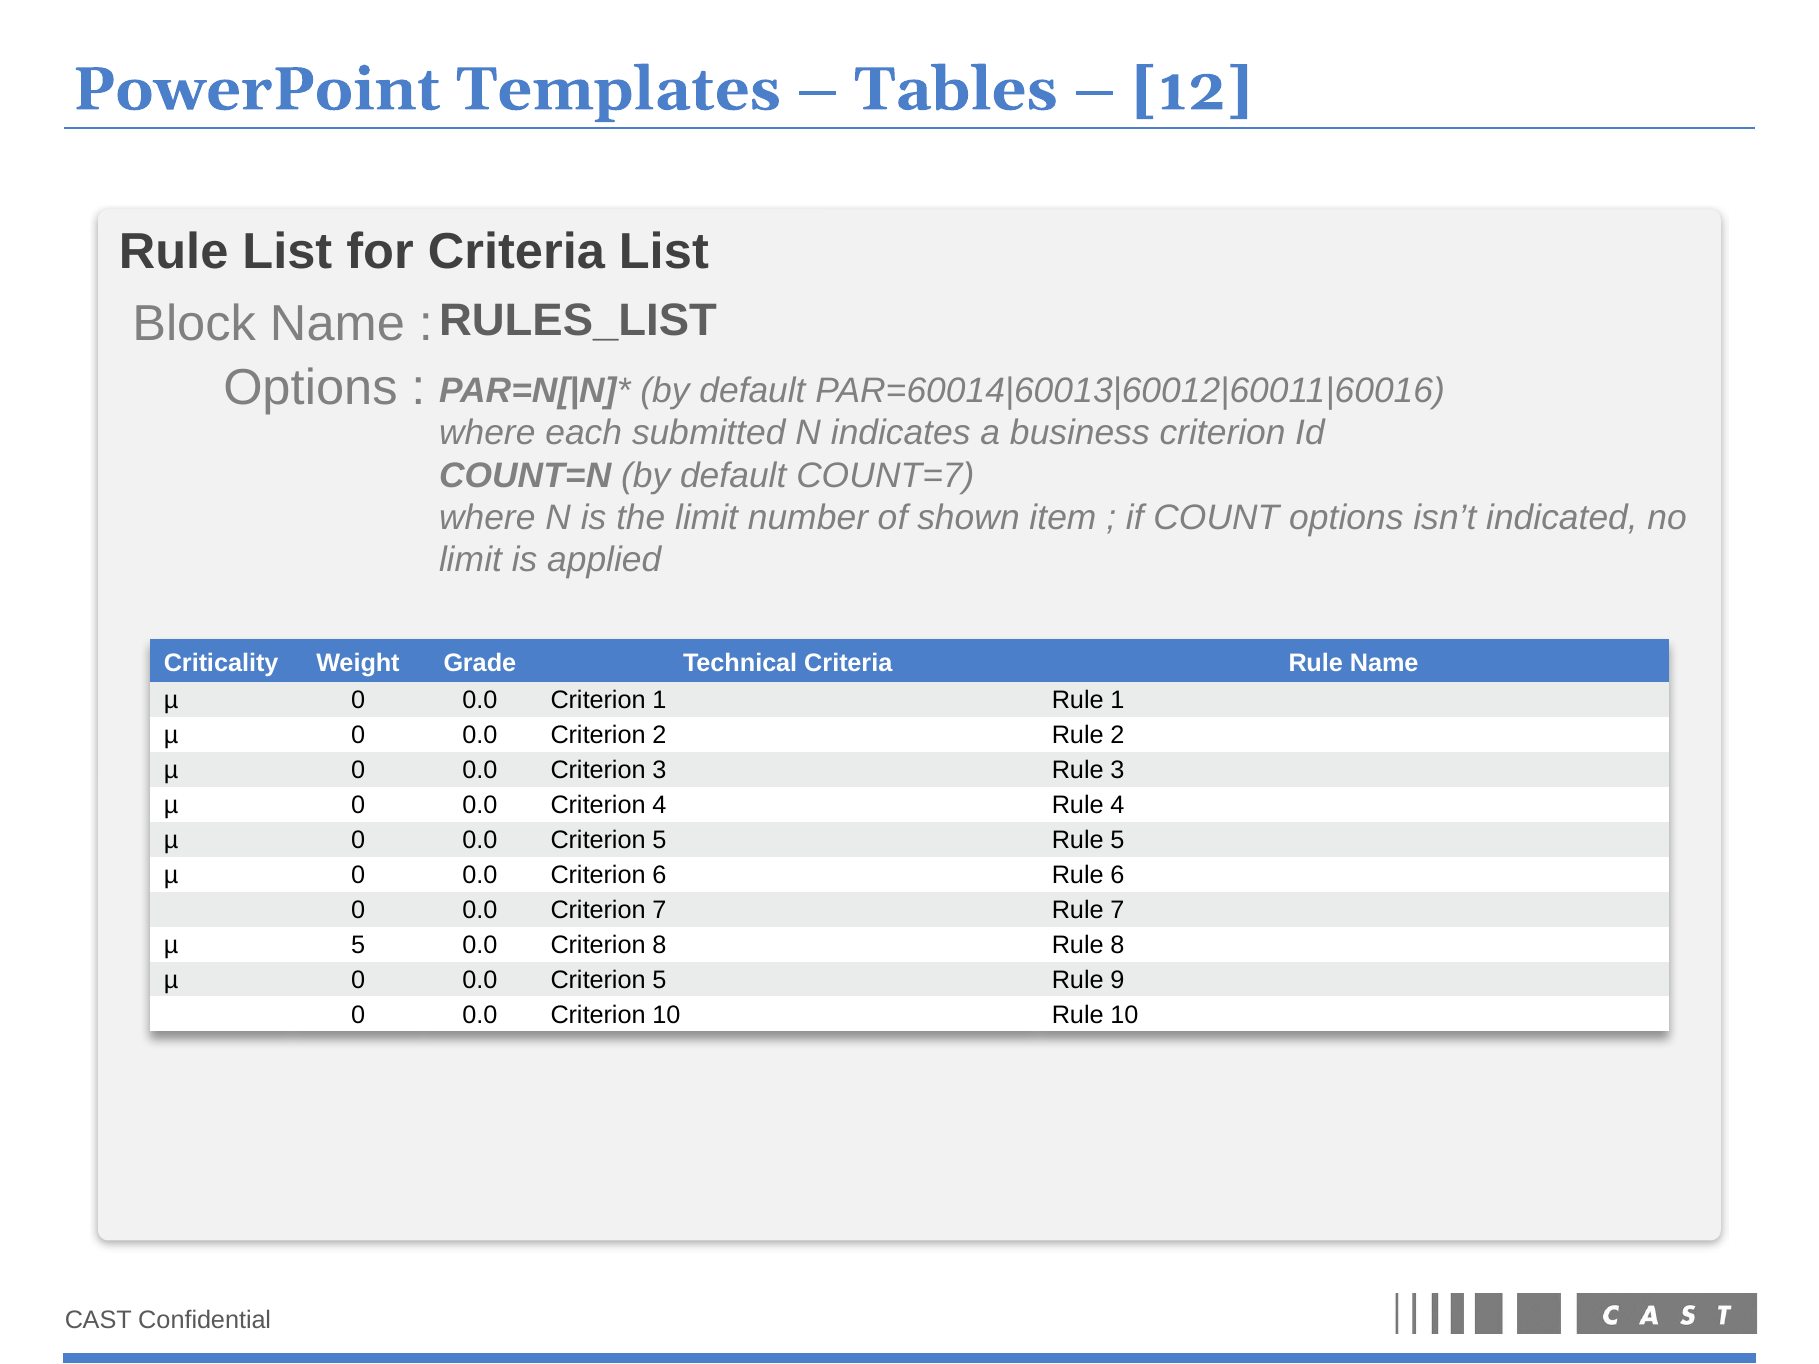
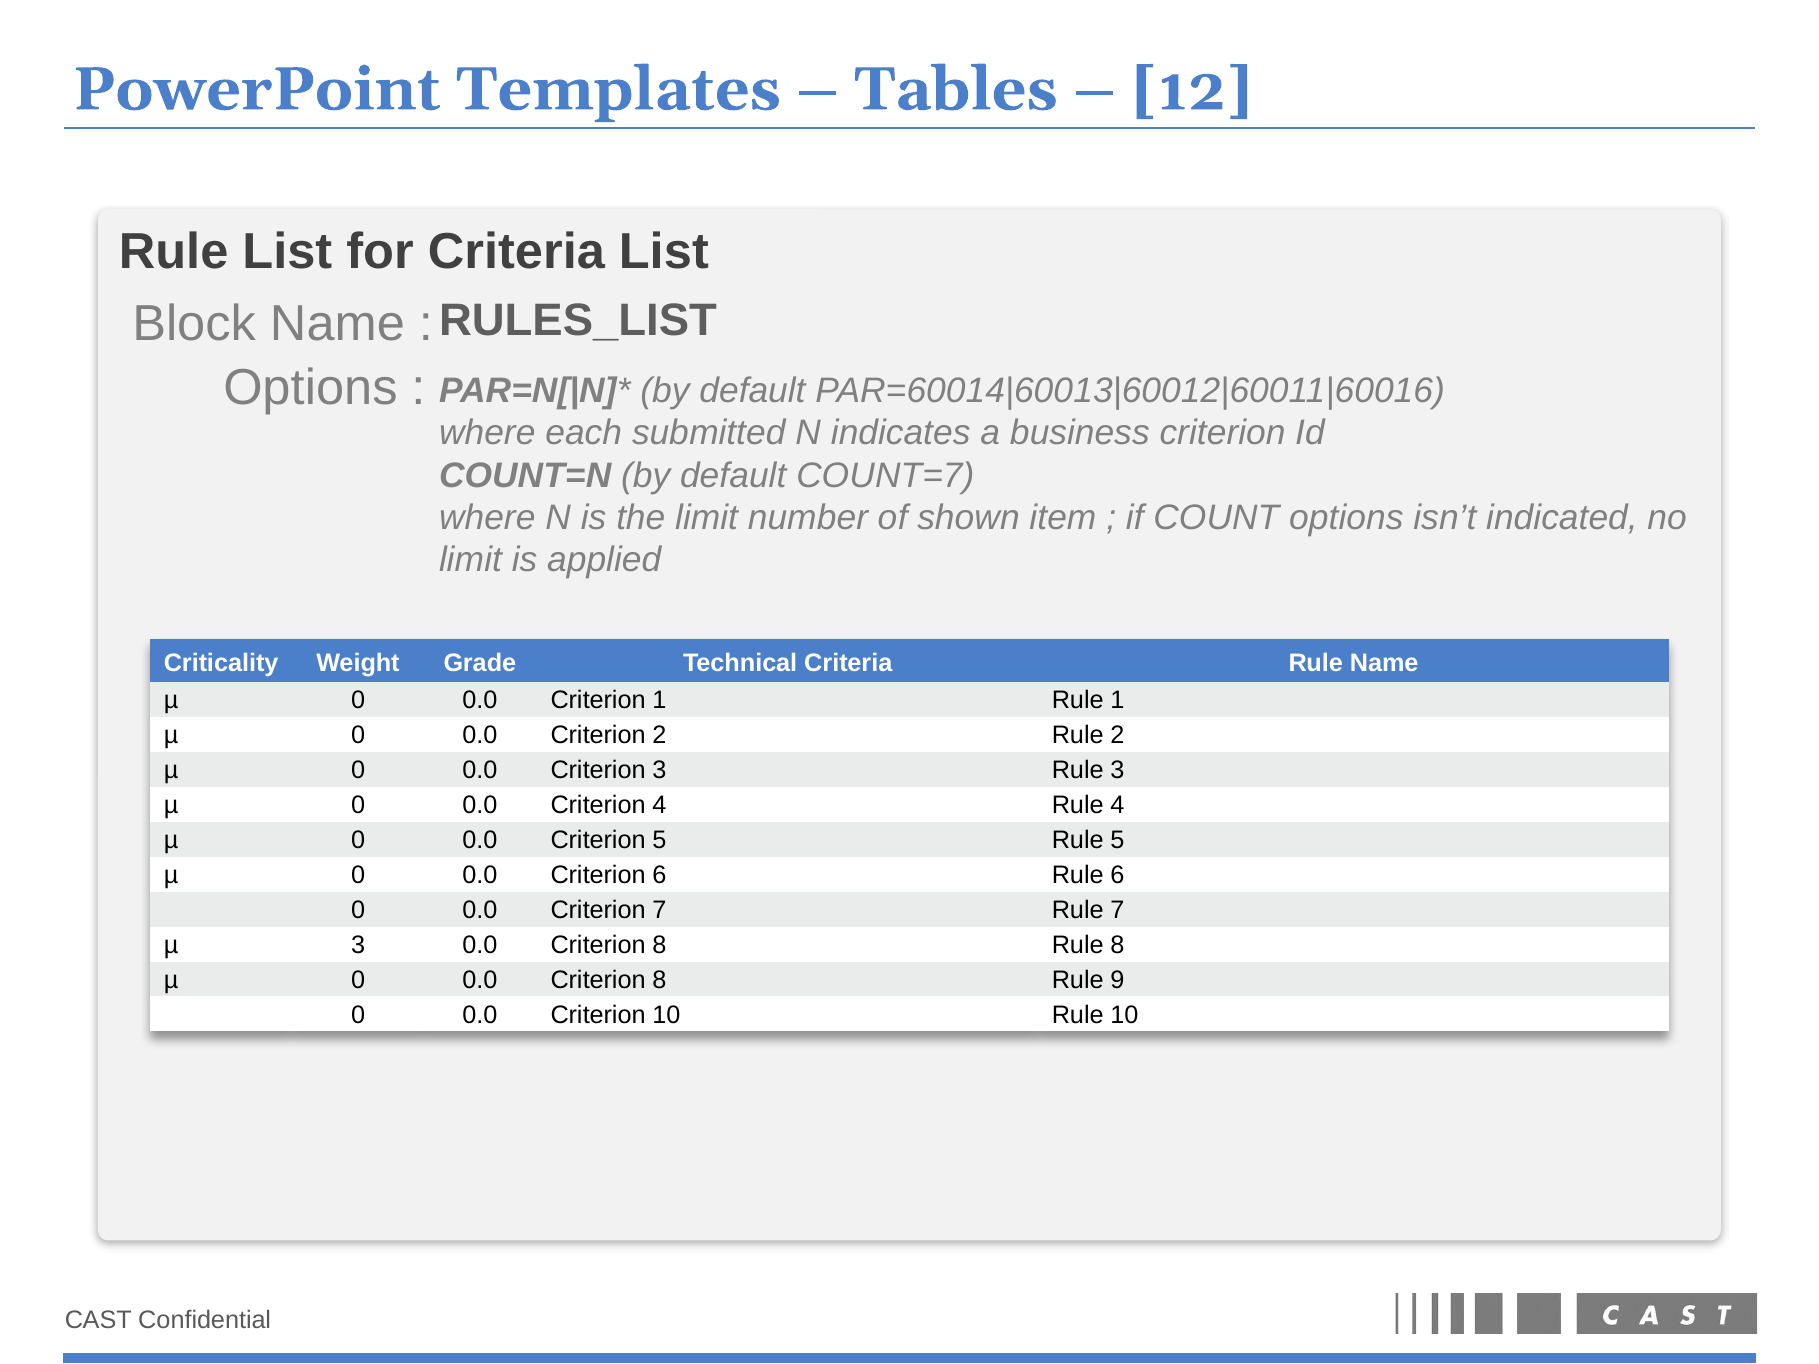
µ 5: 5 -> 3
5 at (660, 980): 5 -> 8
